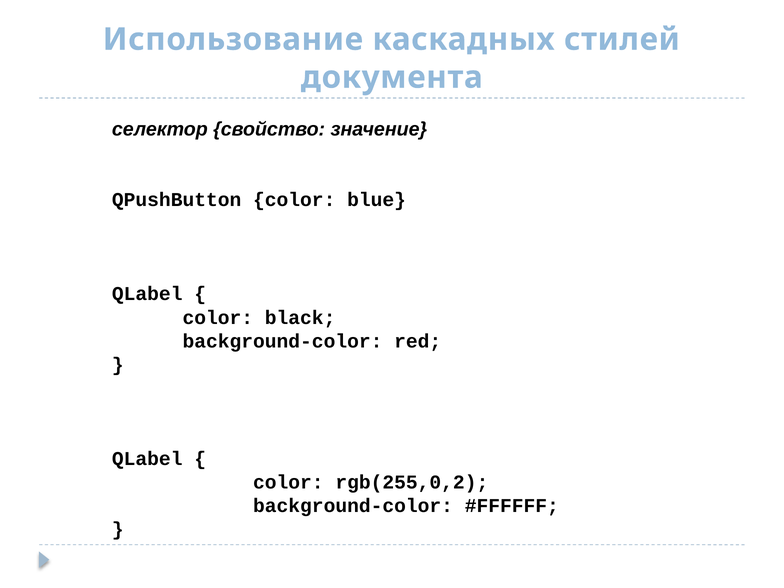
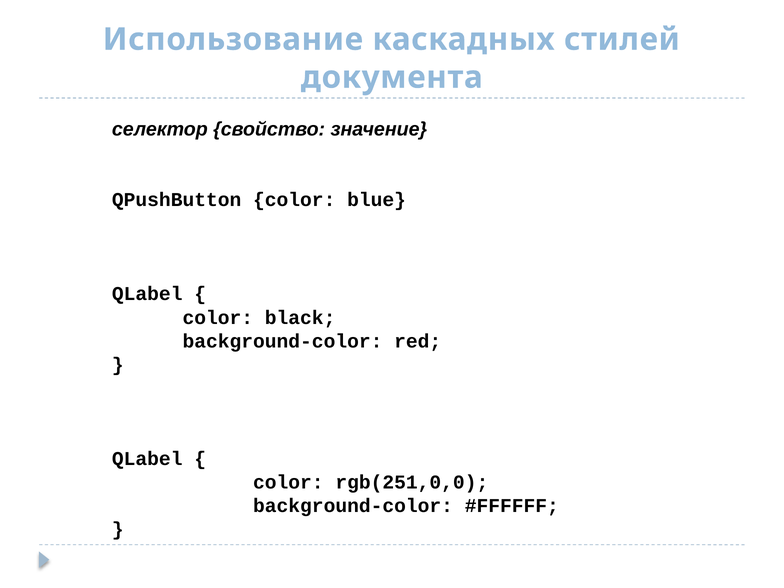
rgb(255,0,2: rgb(255,0,2 -> rgb(251,0,0
